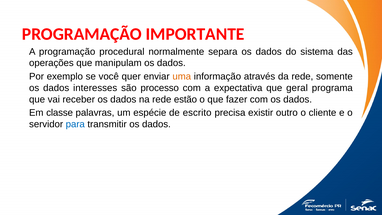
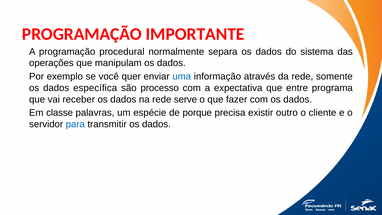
uma colour: orange -> blue
interesses: interesses -> específica
geral: geral -> entre
estão: estão -> serve
escrito: escrito -> porque
